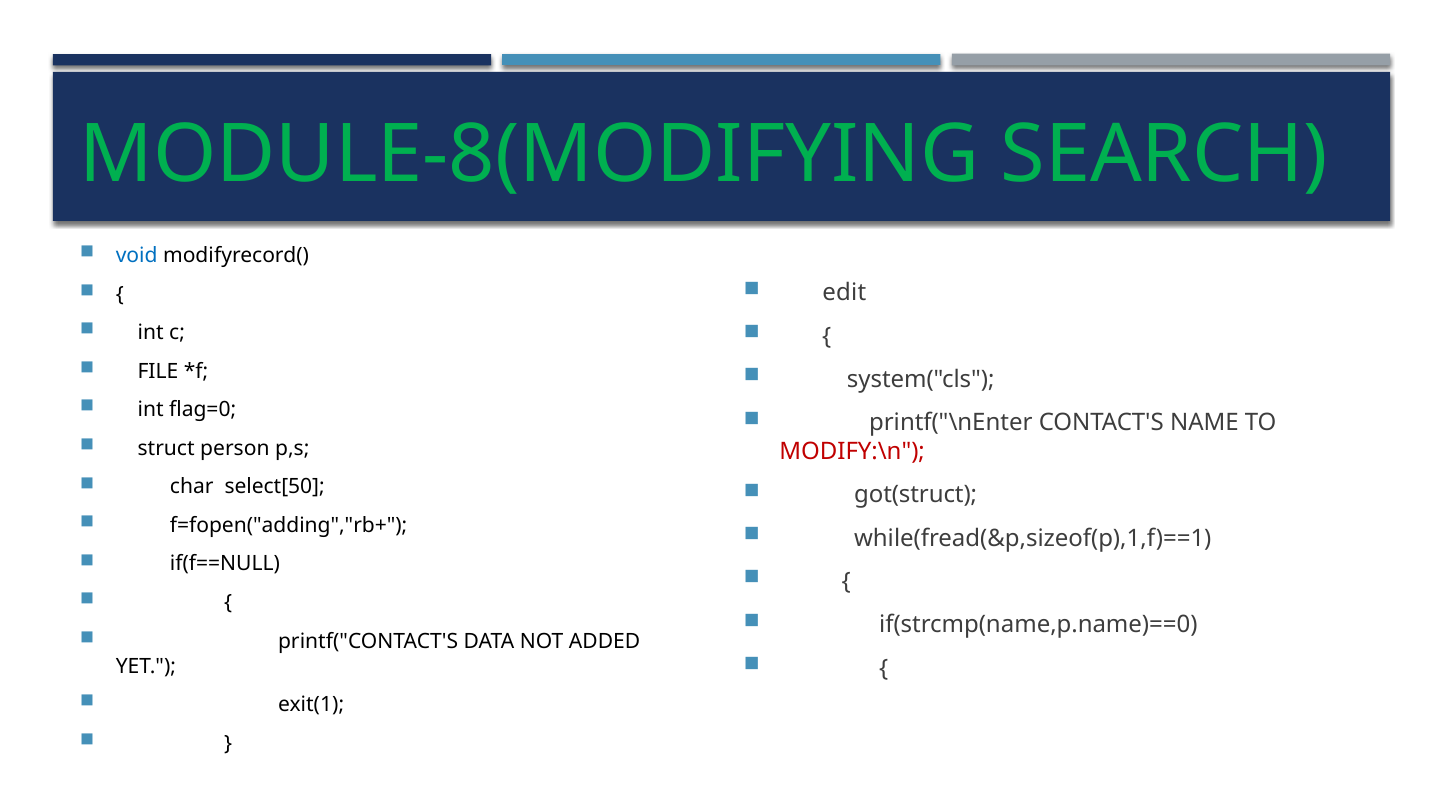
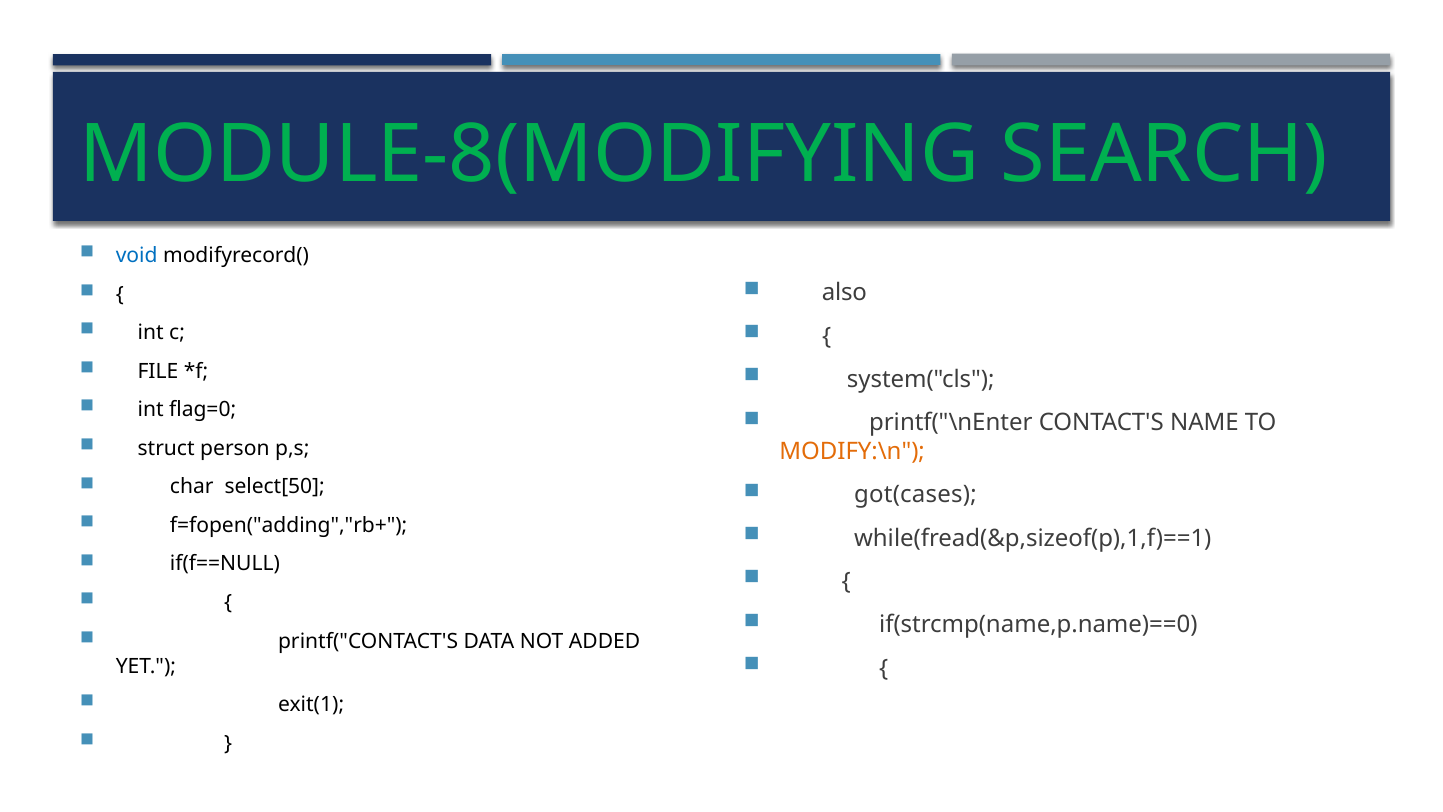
edit: edit -> also
MODIFY:\n colour: red -> orange
got(struct: got(struct -> got(cases
